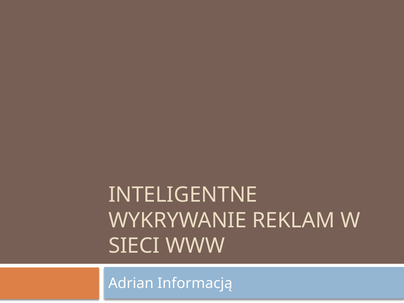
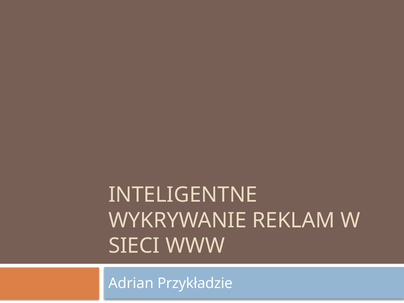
Informacją: Informacją -> Przykładzie
